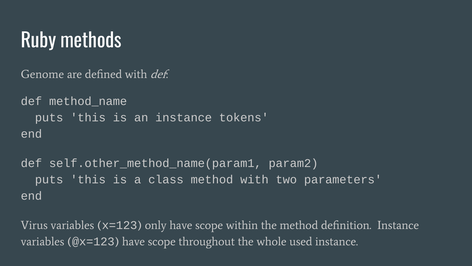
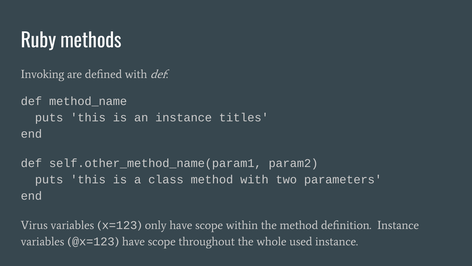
Genome: Genome -> Invoking
tokens: tokens -> titles
